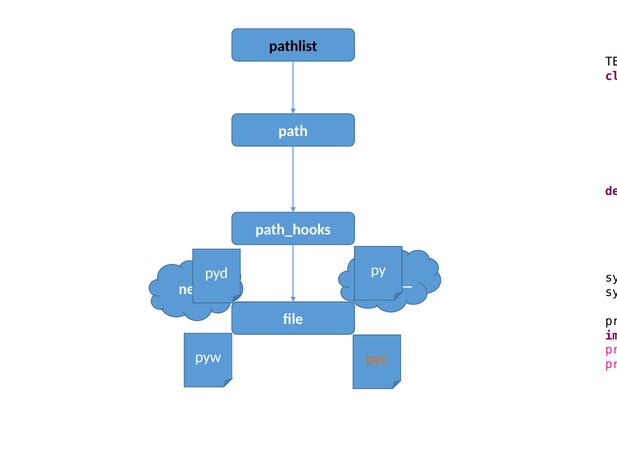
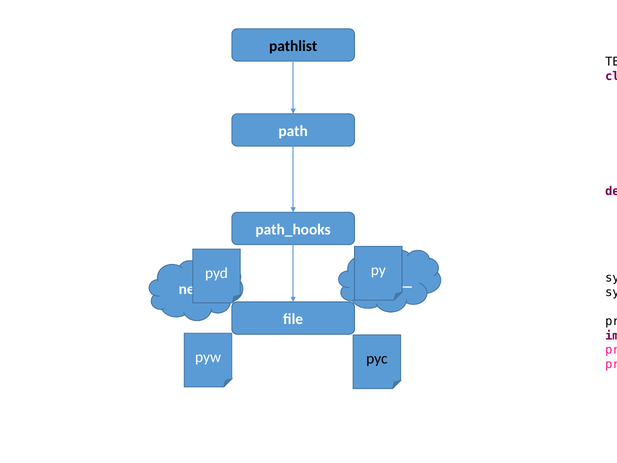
pyc colour: orange -> black
